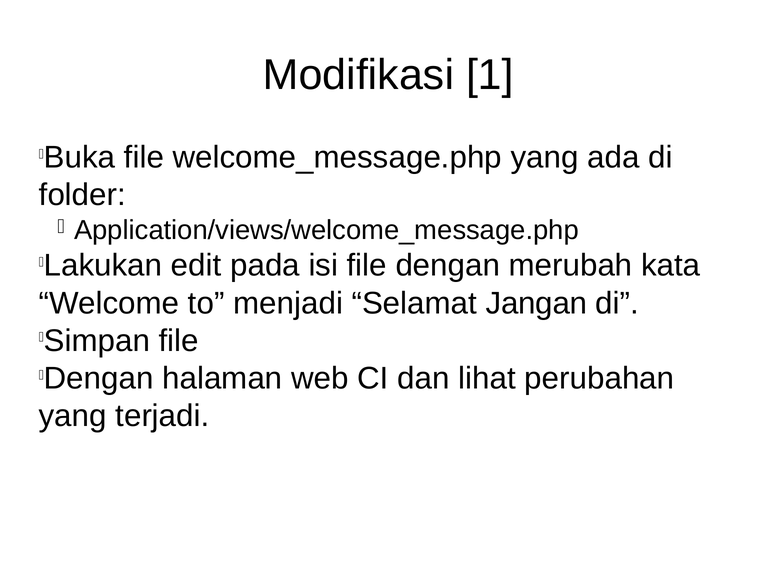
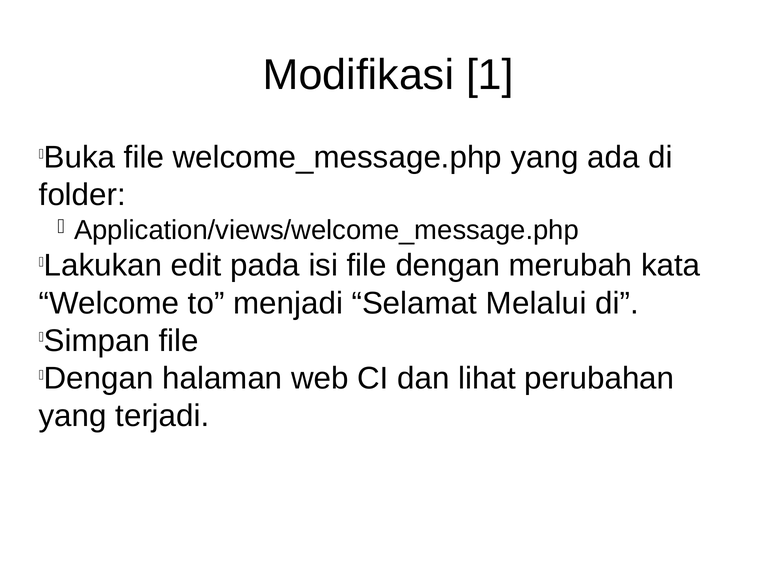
Jangan: Jangan -> Melalui
